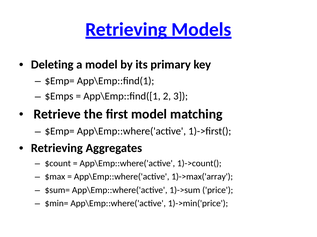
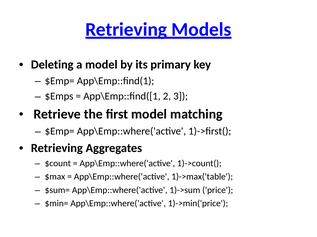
1)->max('array: 1)->max('array -> 1)->max('table
